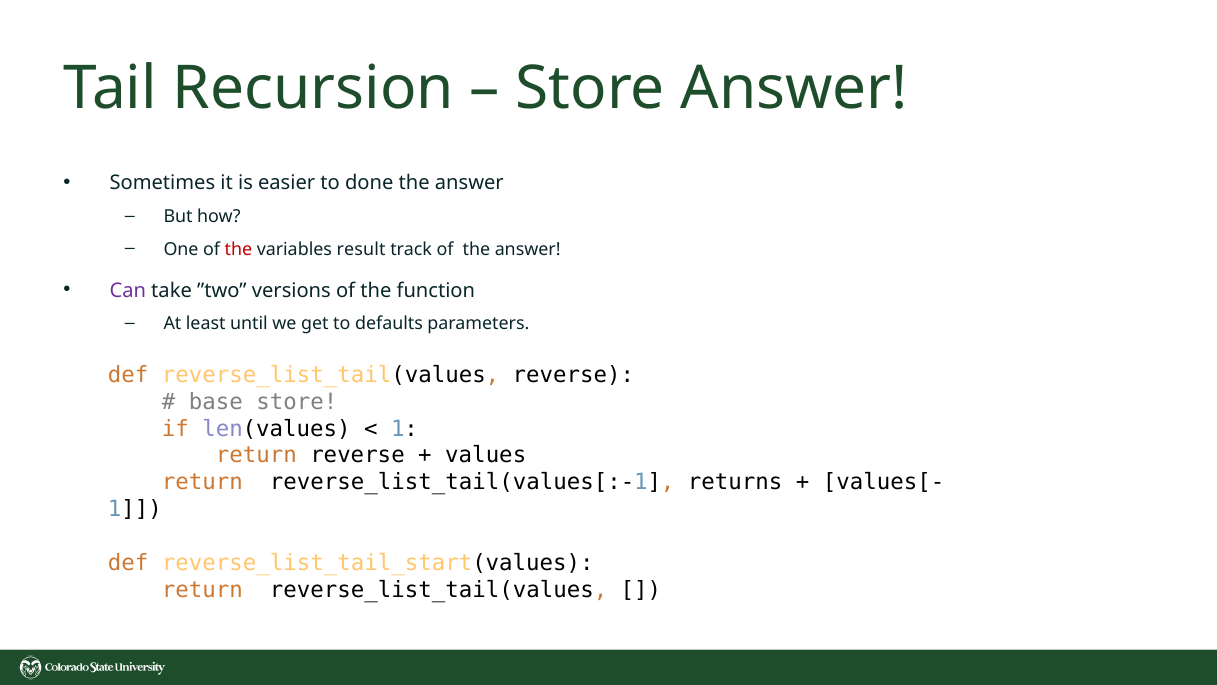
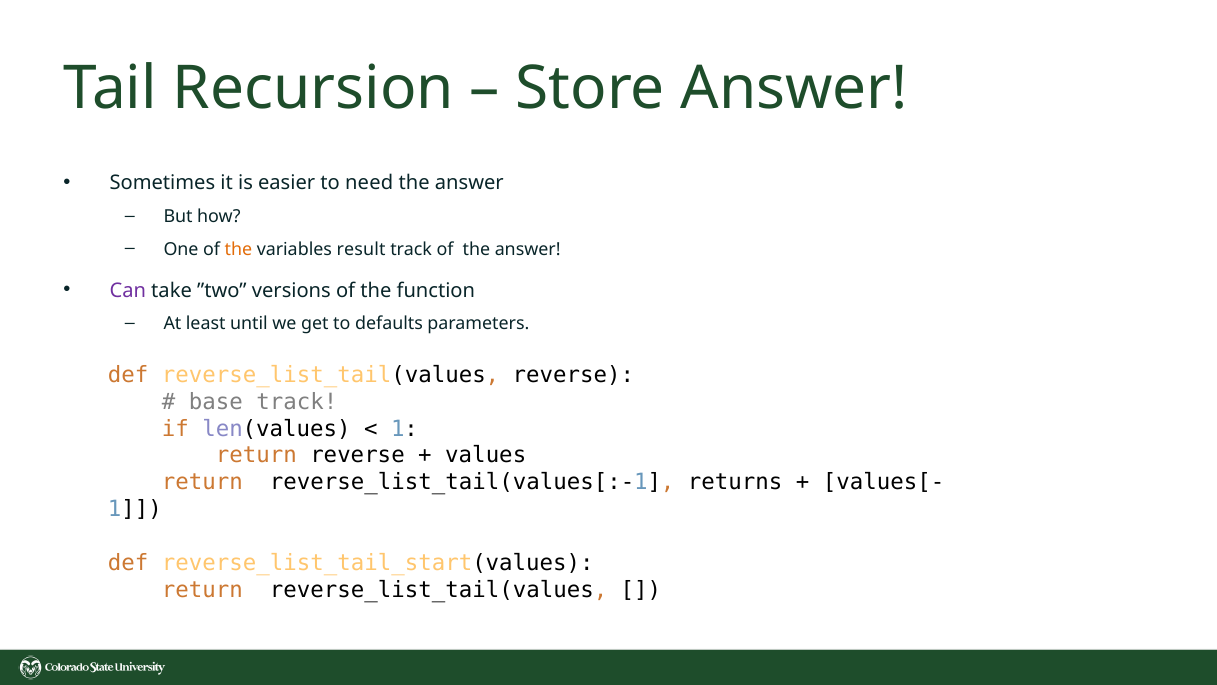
done: done -> need
the at (238, 249) colour: red -> orange
base store: store -> track
